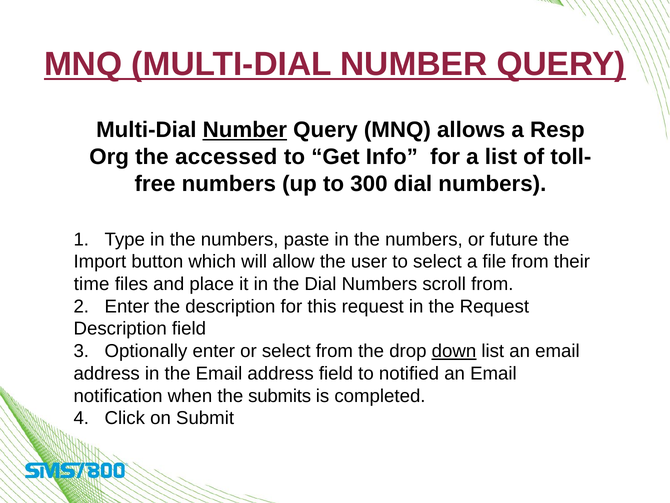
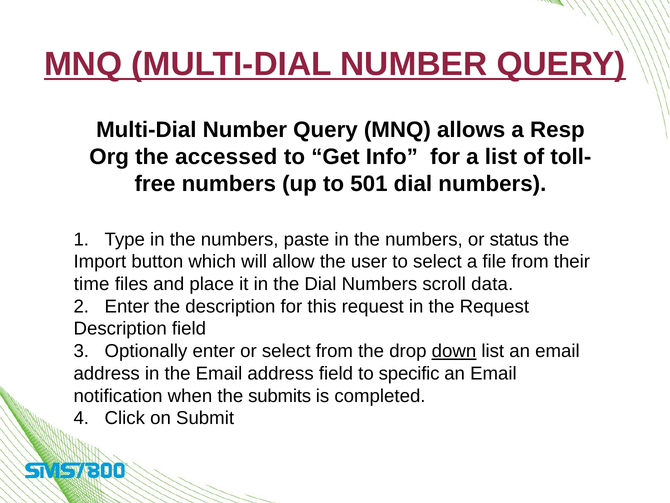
Number at (245, 130) underline: present -> none
300: 300 -> 501
future: future -> status
scroll from: from -> data
notified: notified -> specific
